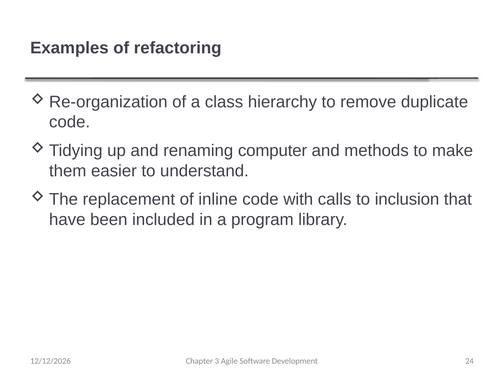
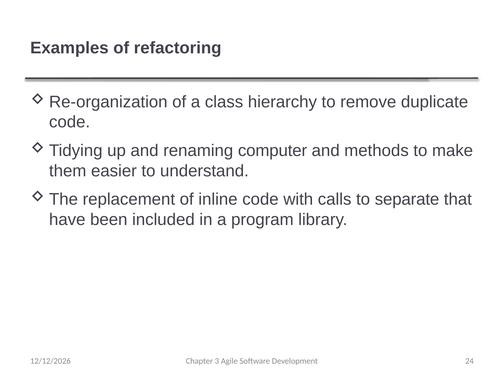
inclusion: inclusion -> separate
